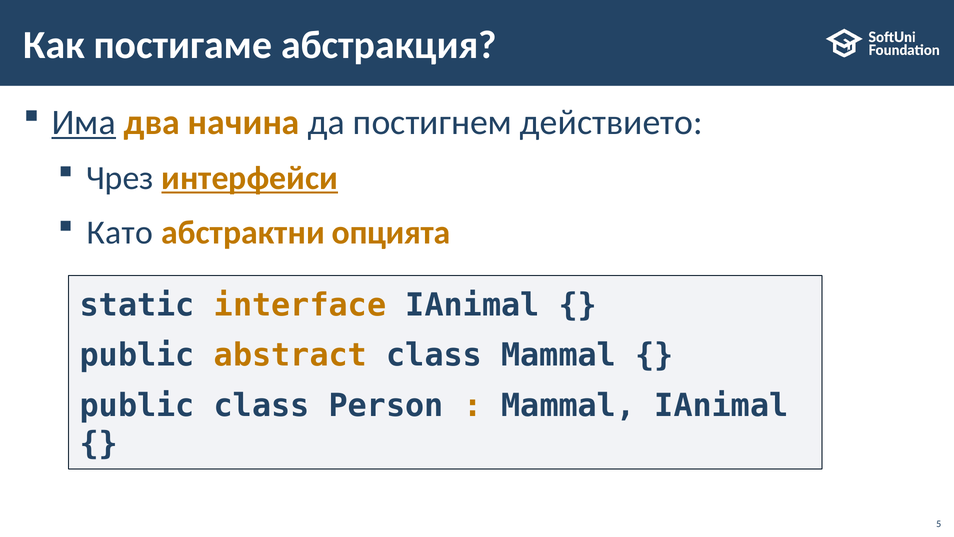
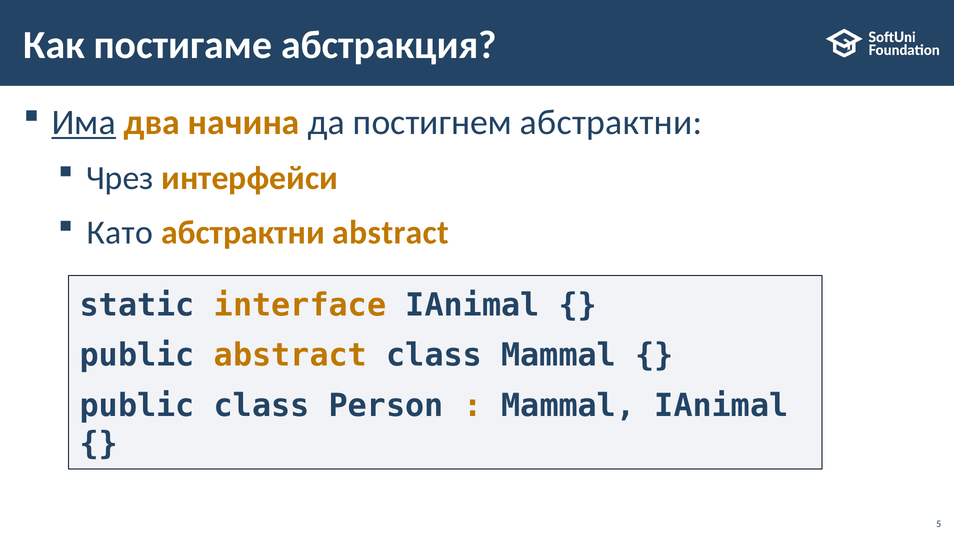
постигнем действието: действието -> абстрактни
интерфейси underline: present -> none
абстрактни опцията: опцията -> abstract
